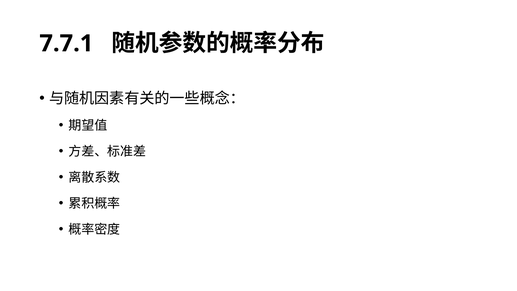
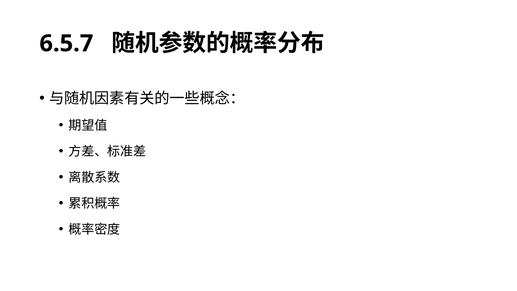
7.7.1: 7.7.1 -> 6.5.7
